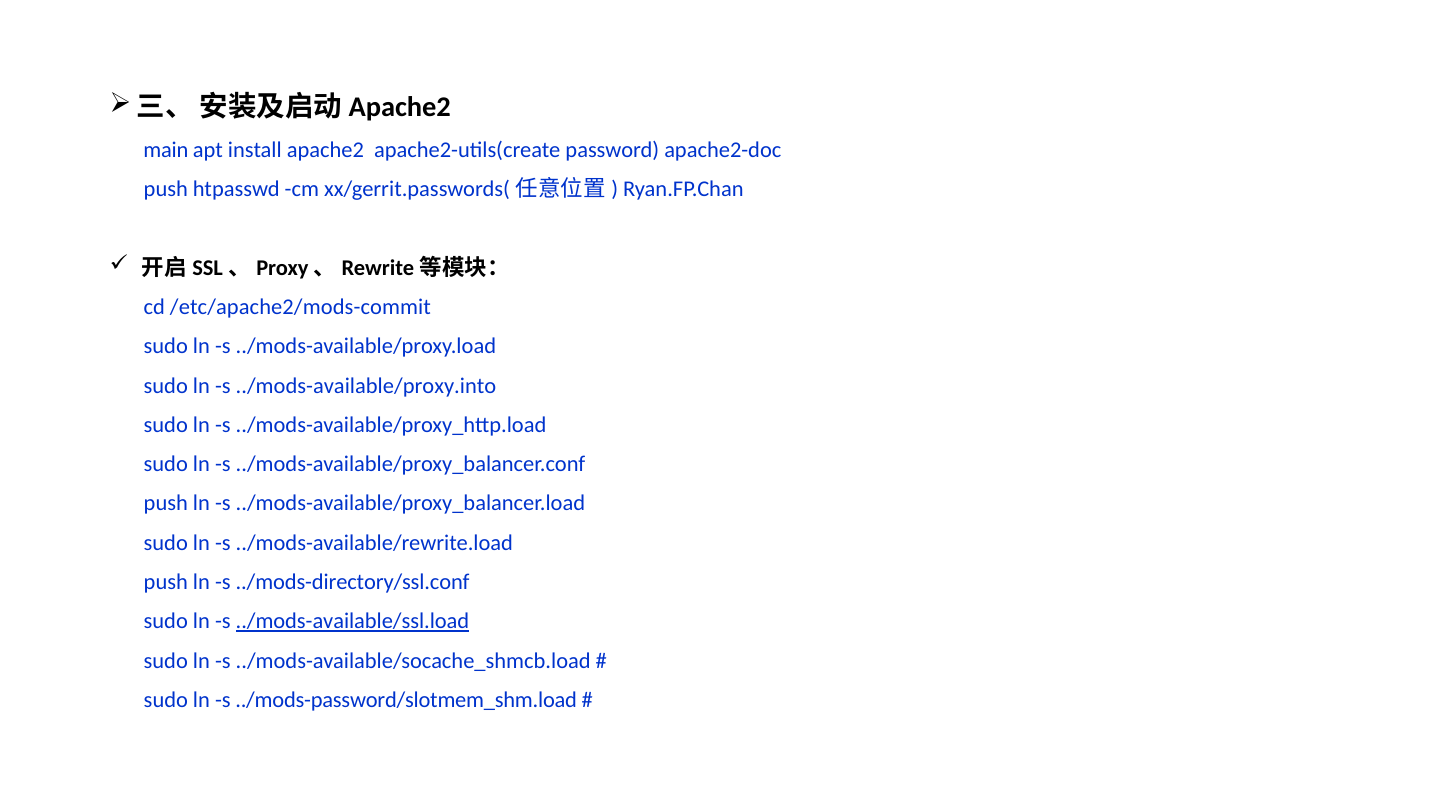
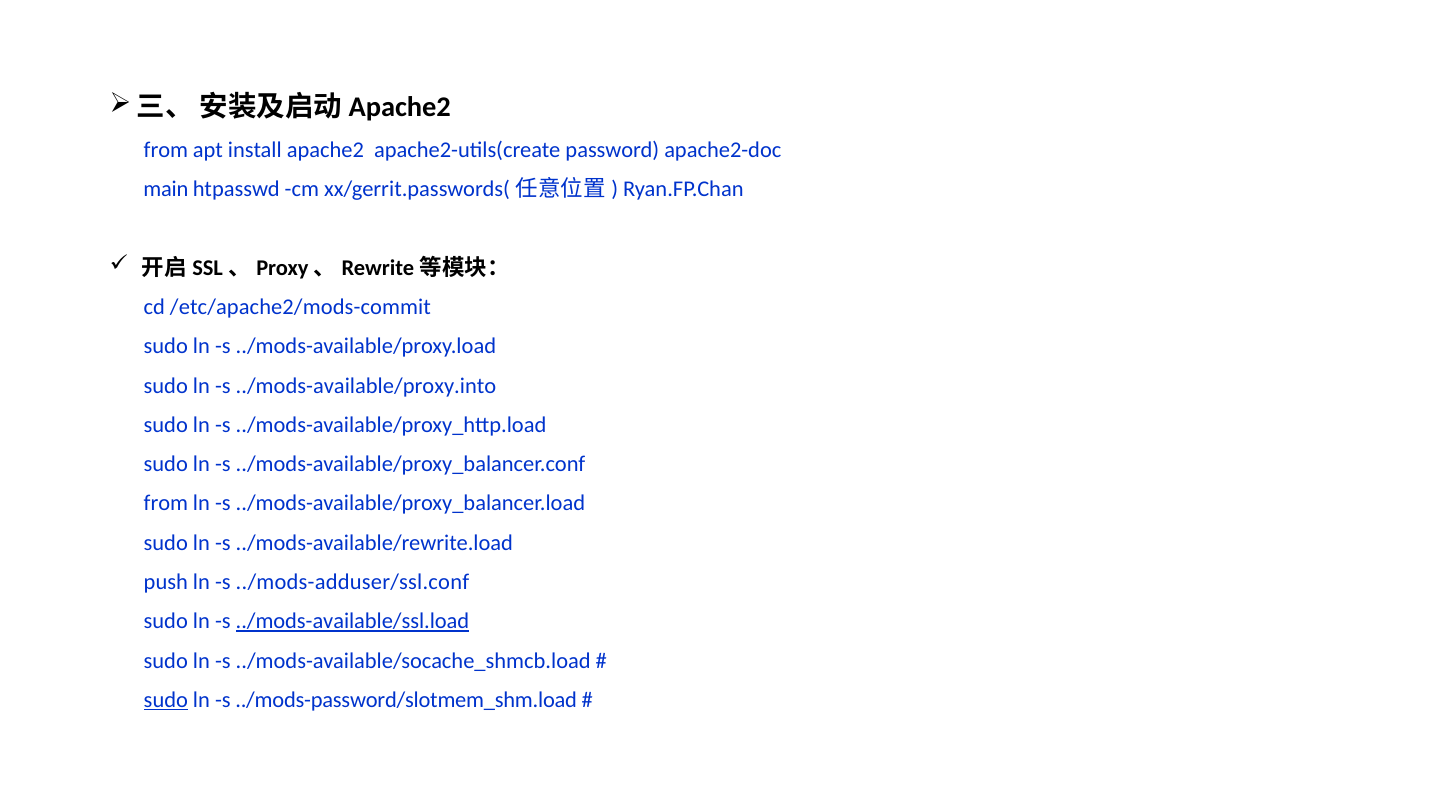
main at (166, 150): main -> from
push at (166, 189): push -> main
push at (166, 504): push -> from
../mods-directory/ssl.conf: ../mods-directory/ssl.conf -> ../mods-adduser/ssl.conf
sudo at (166, 700) underline: none -> present
